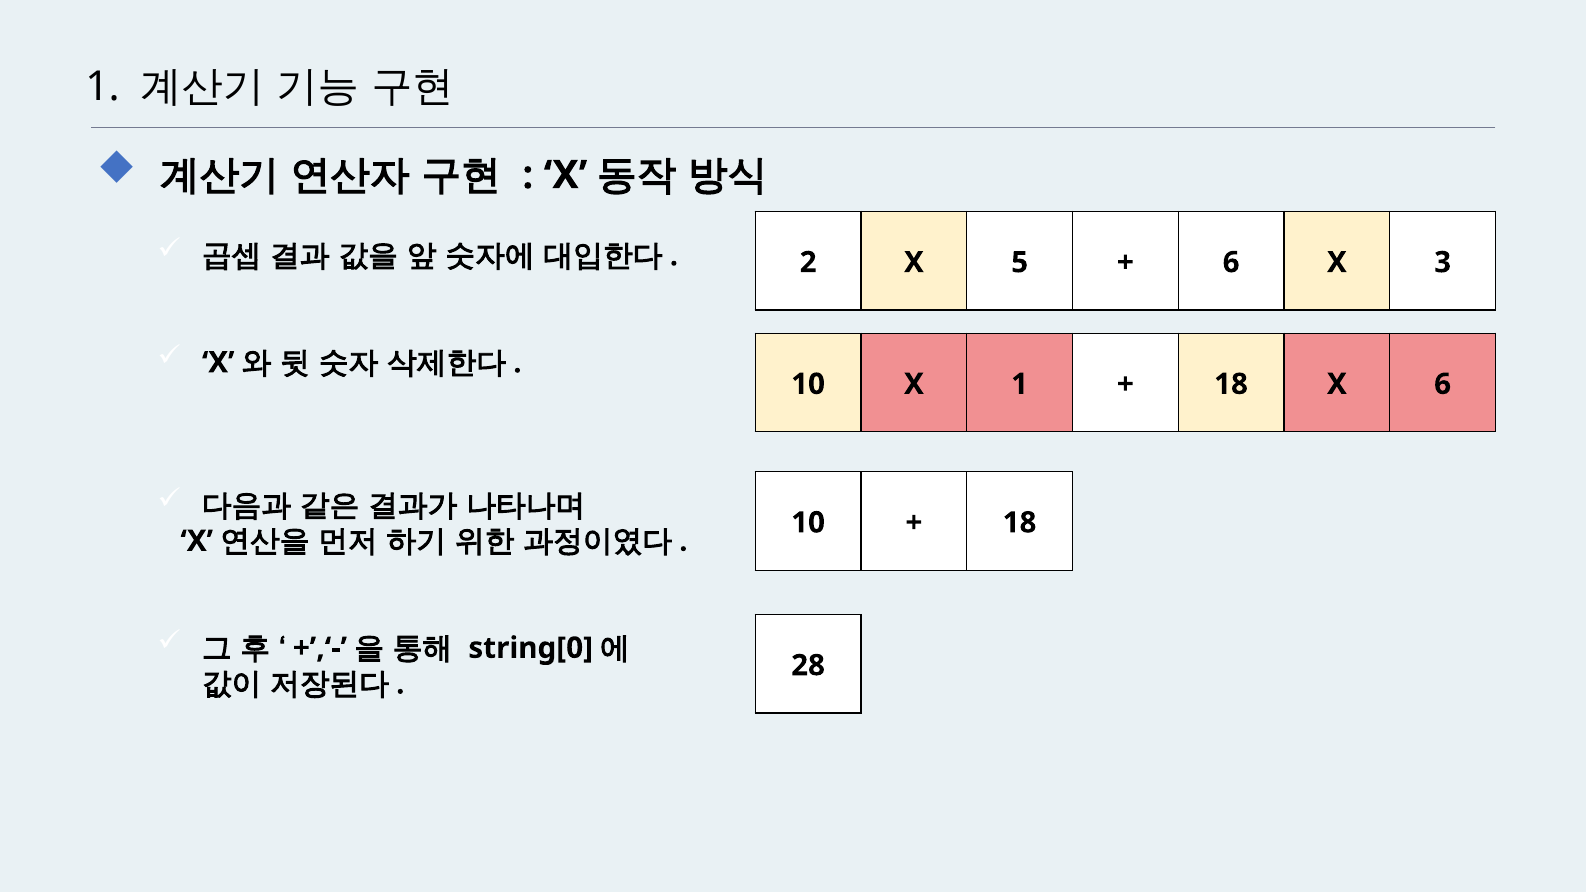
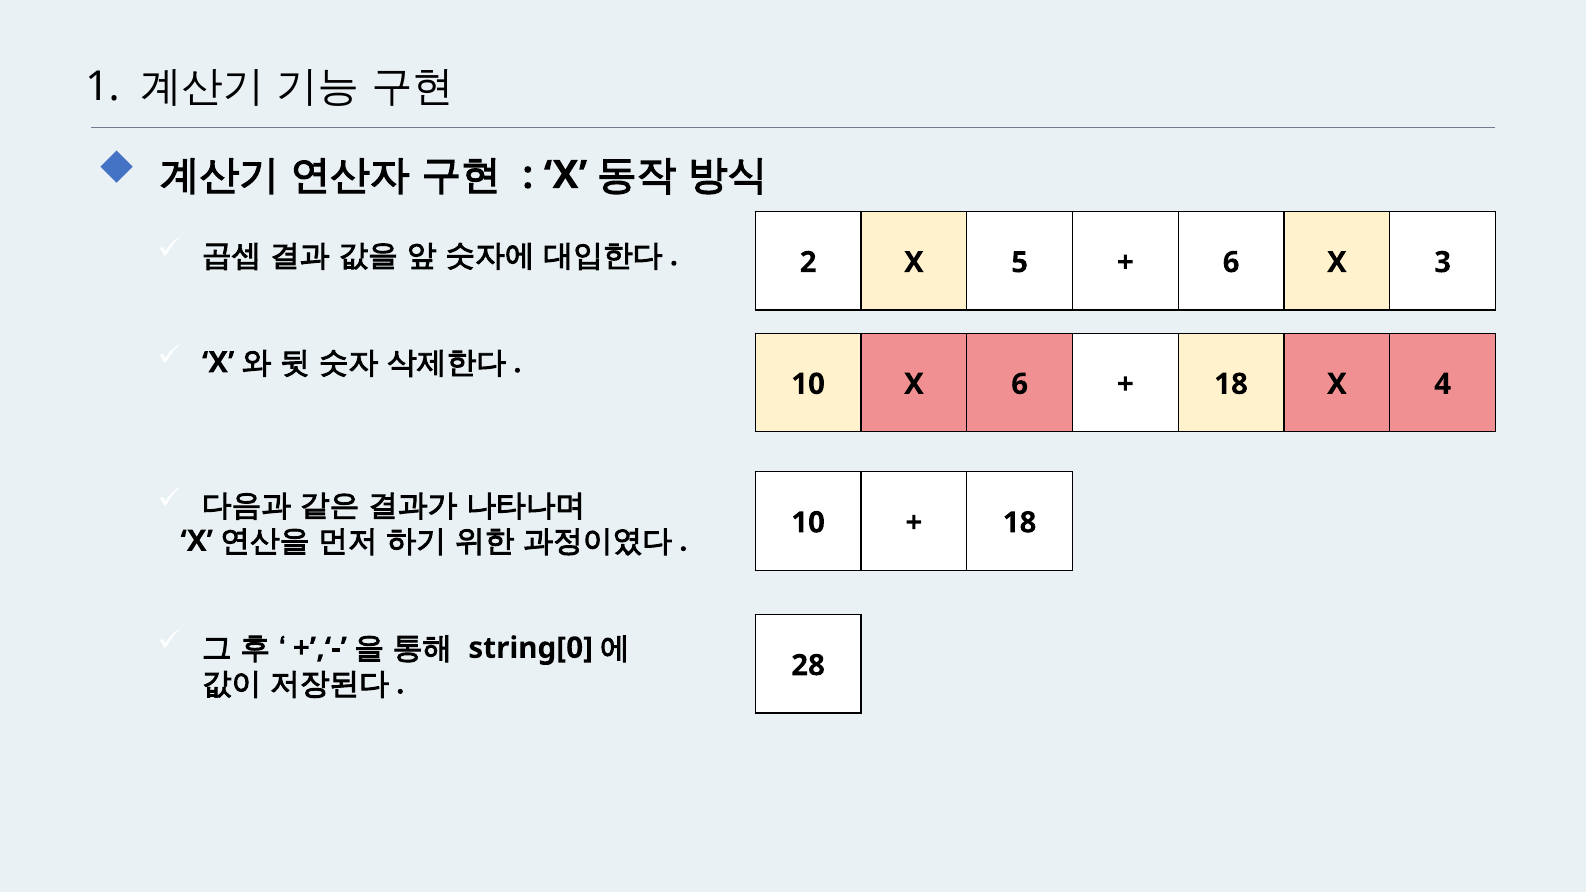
X 1: 1 -> 6
X 6: 6 -> 4
